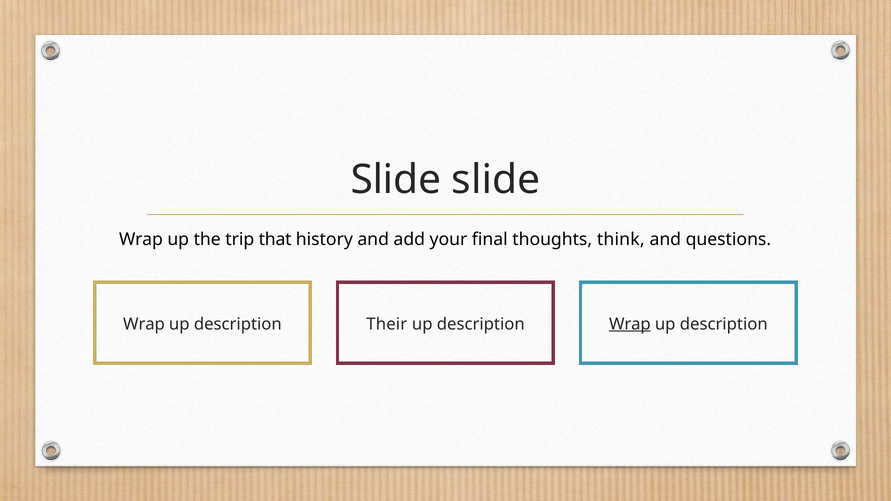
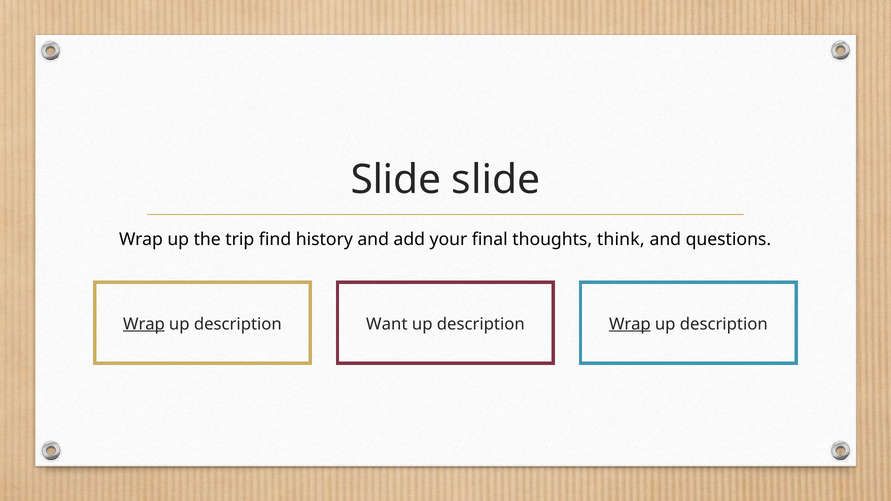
that: that -> find
Wrap at (144, 324) underline: none -> present
Their: Their -> Want
